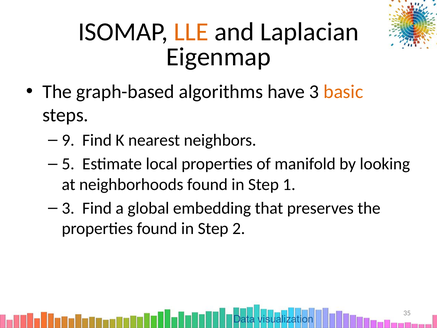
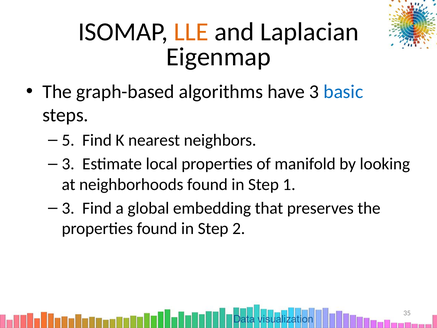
basic colour: orange -> blue
9: 9 -> 5
5 at (68, 164): 5 -> 3
